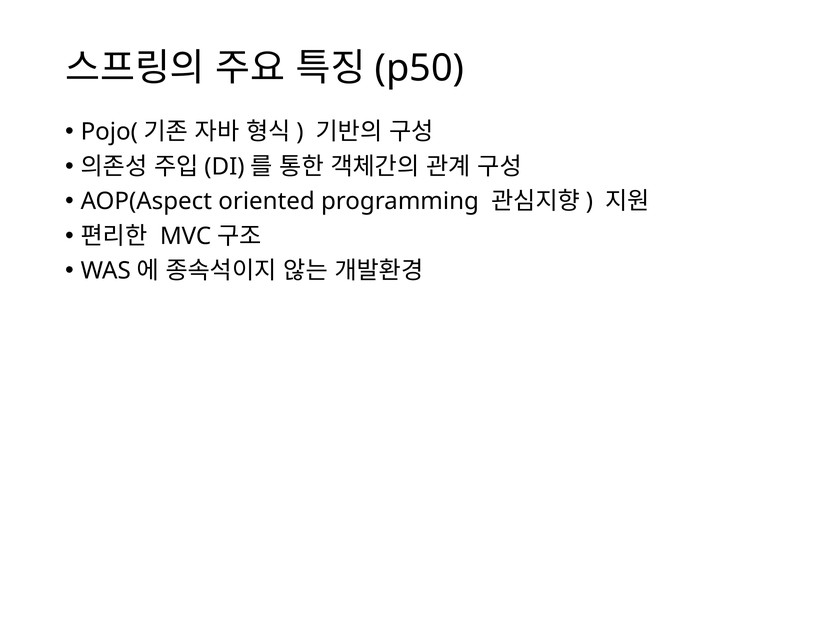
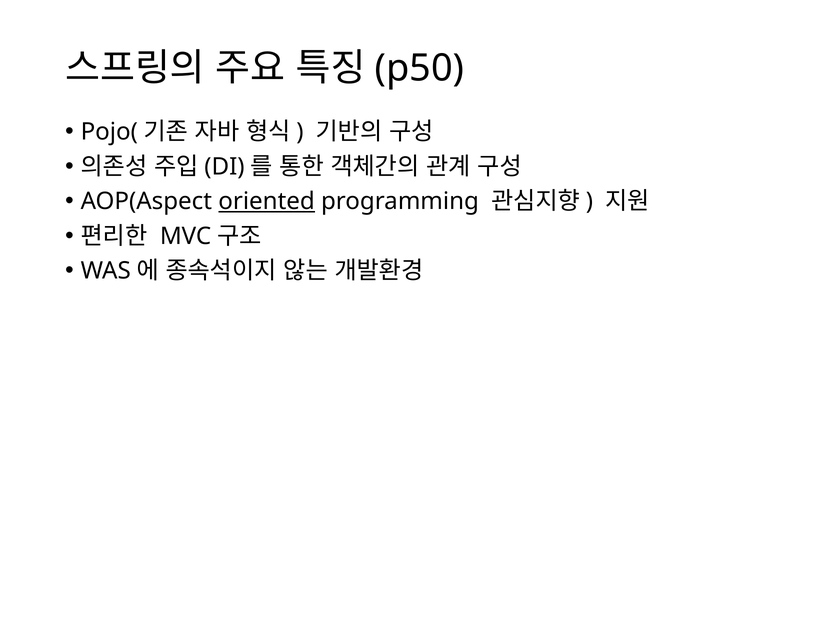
oriented underline: none -> present
